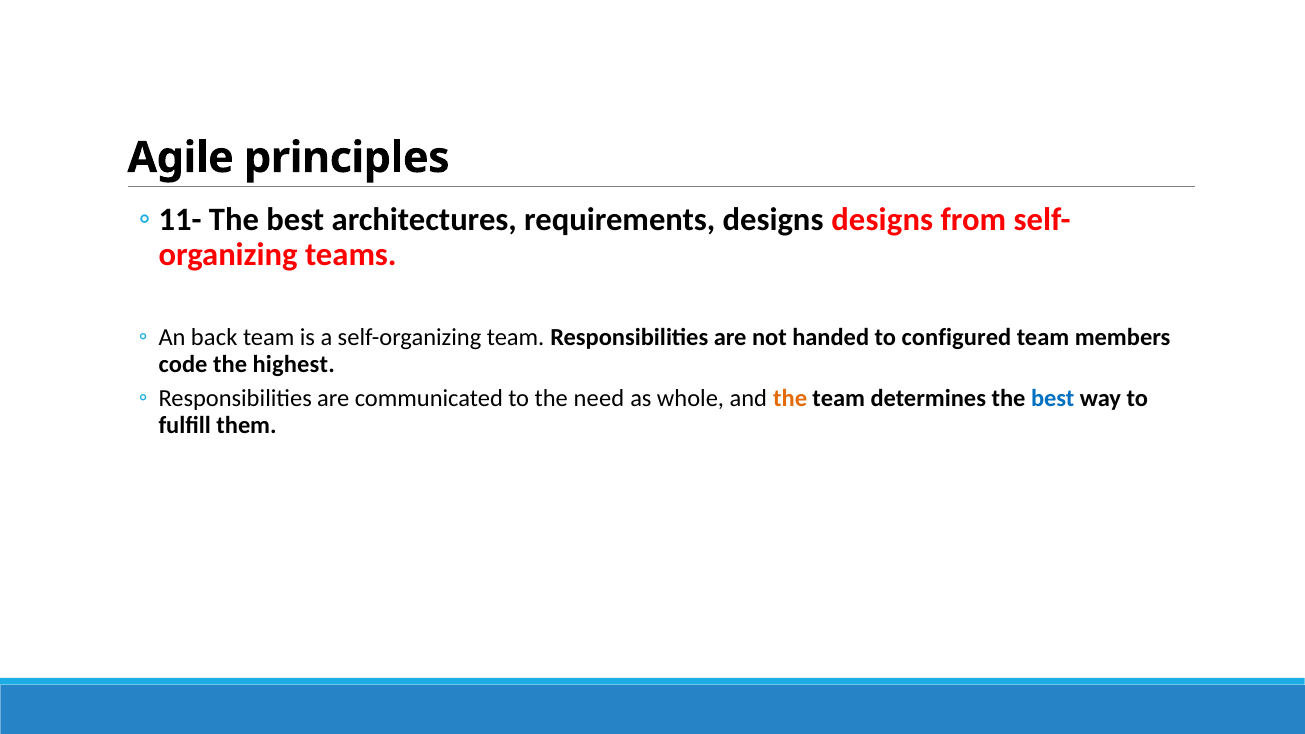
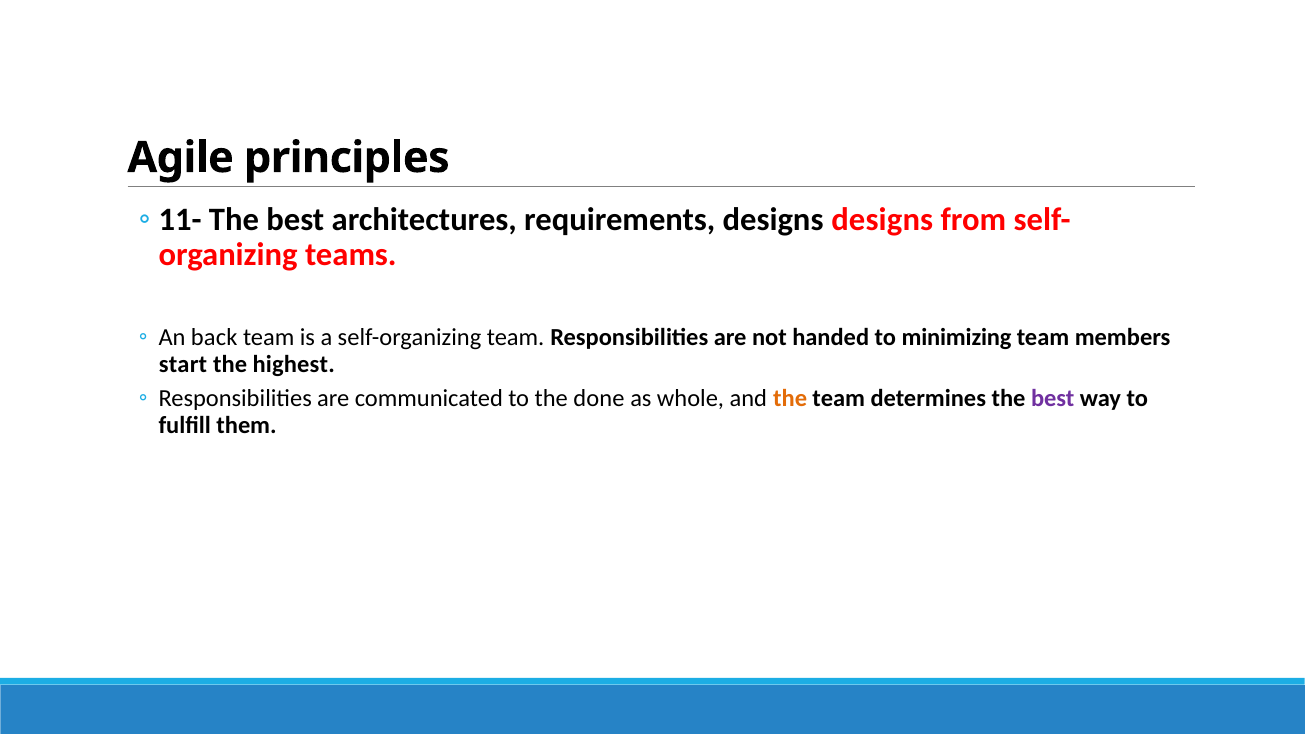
configured: configured -> minimizing
code: code -> start
need: need -> done
best at (1053, 399) colour: blue -> purple
